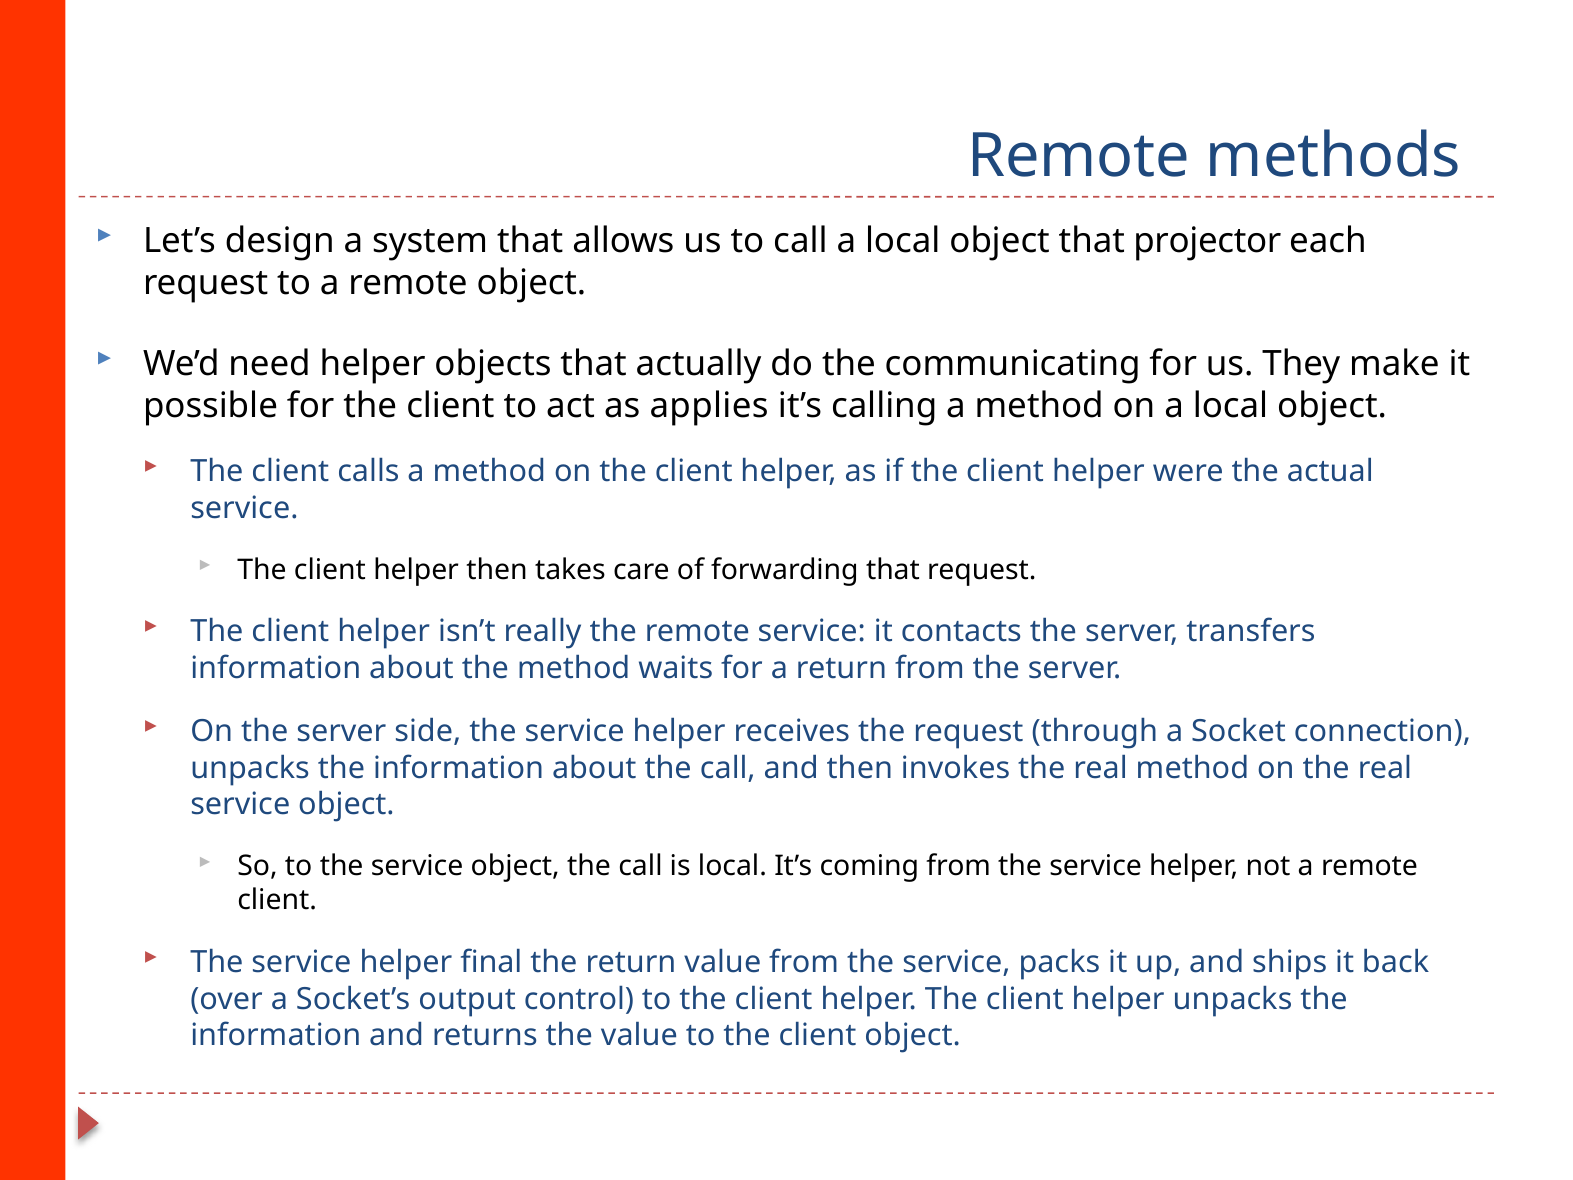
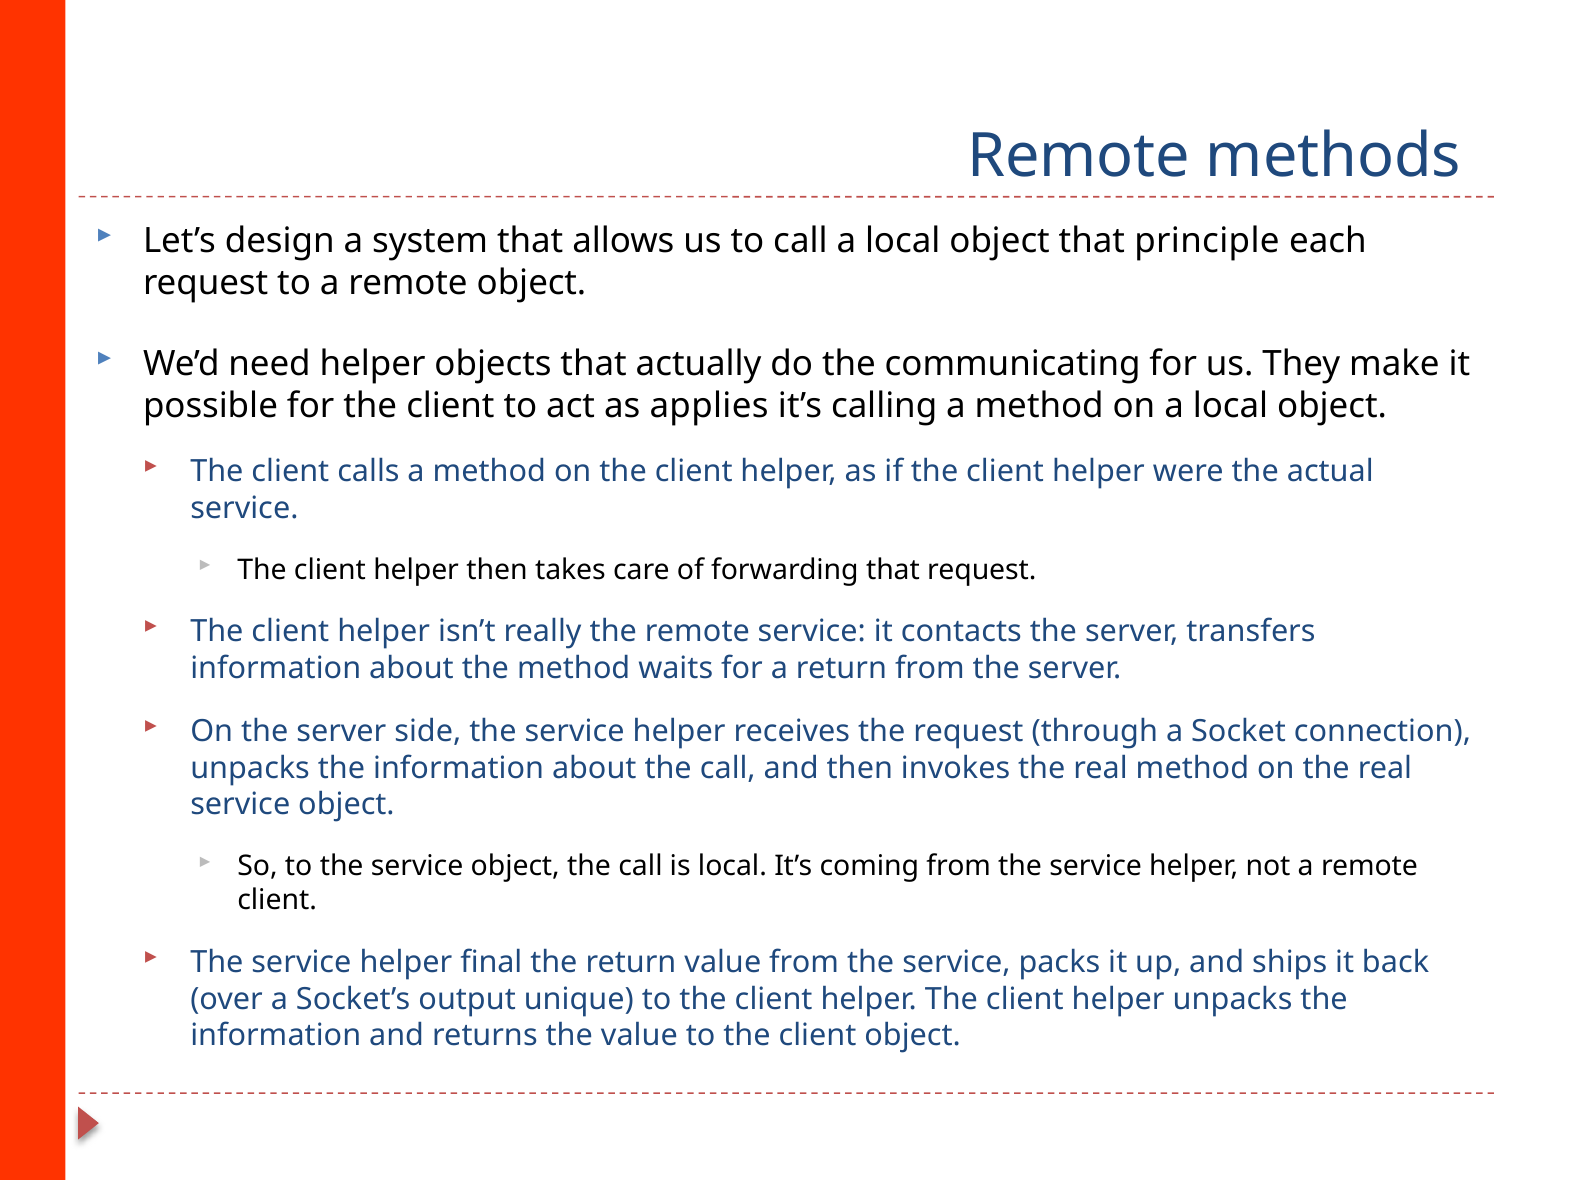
projector: projector -> principle
control: control -> unique
